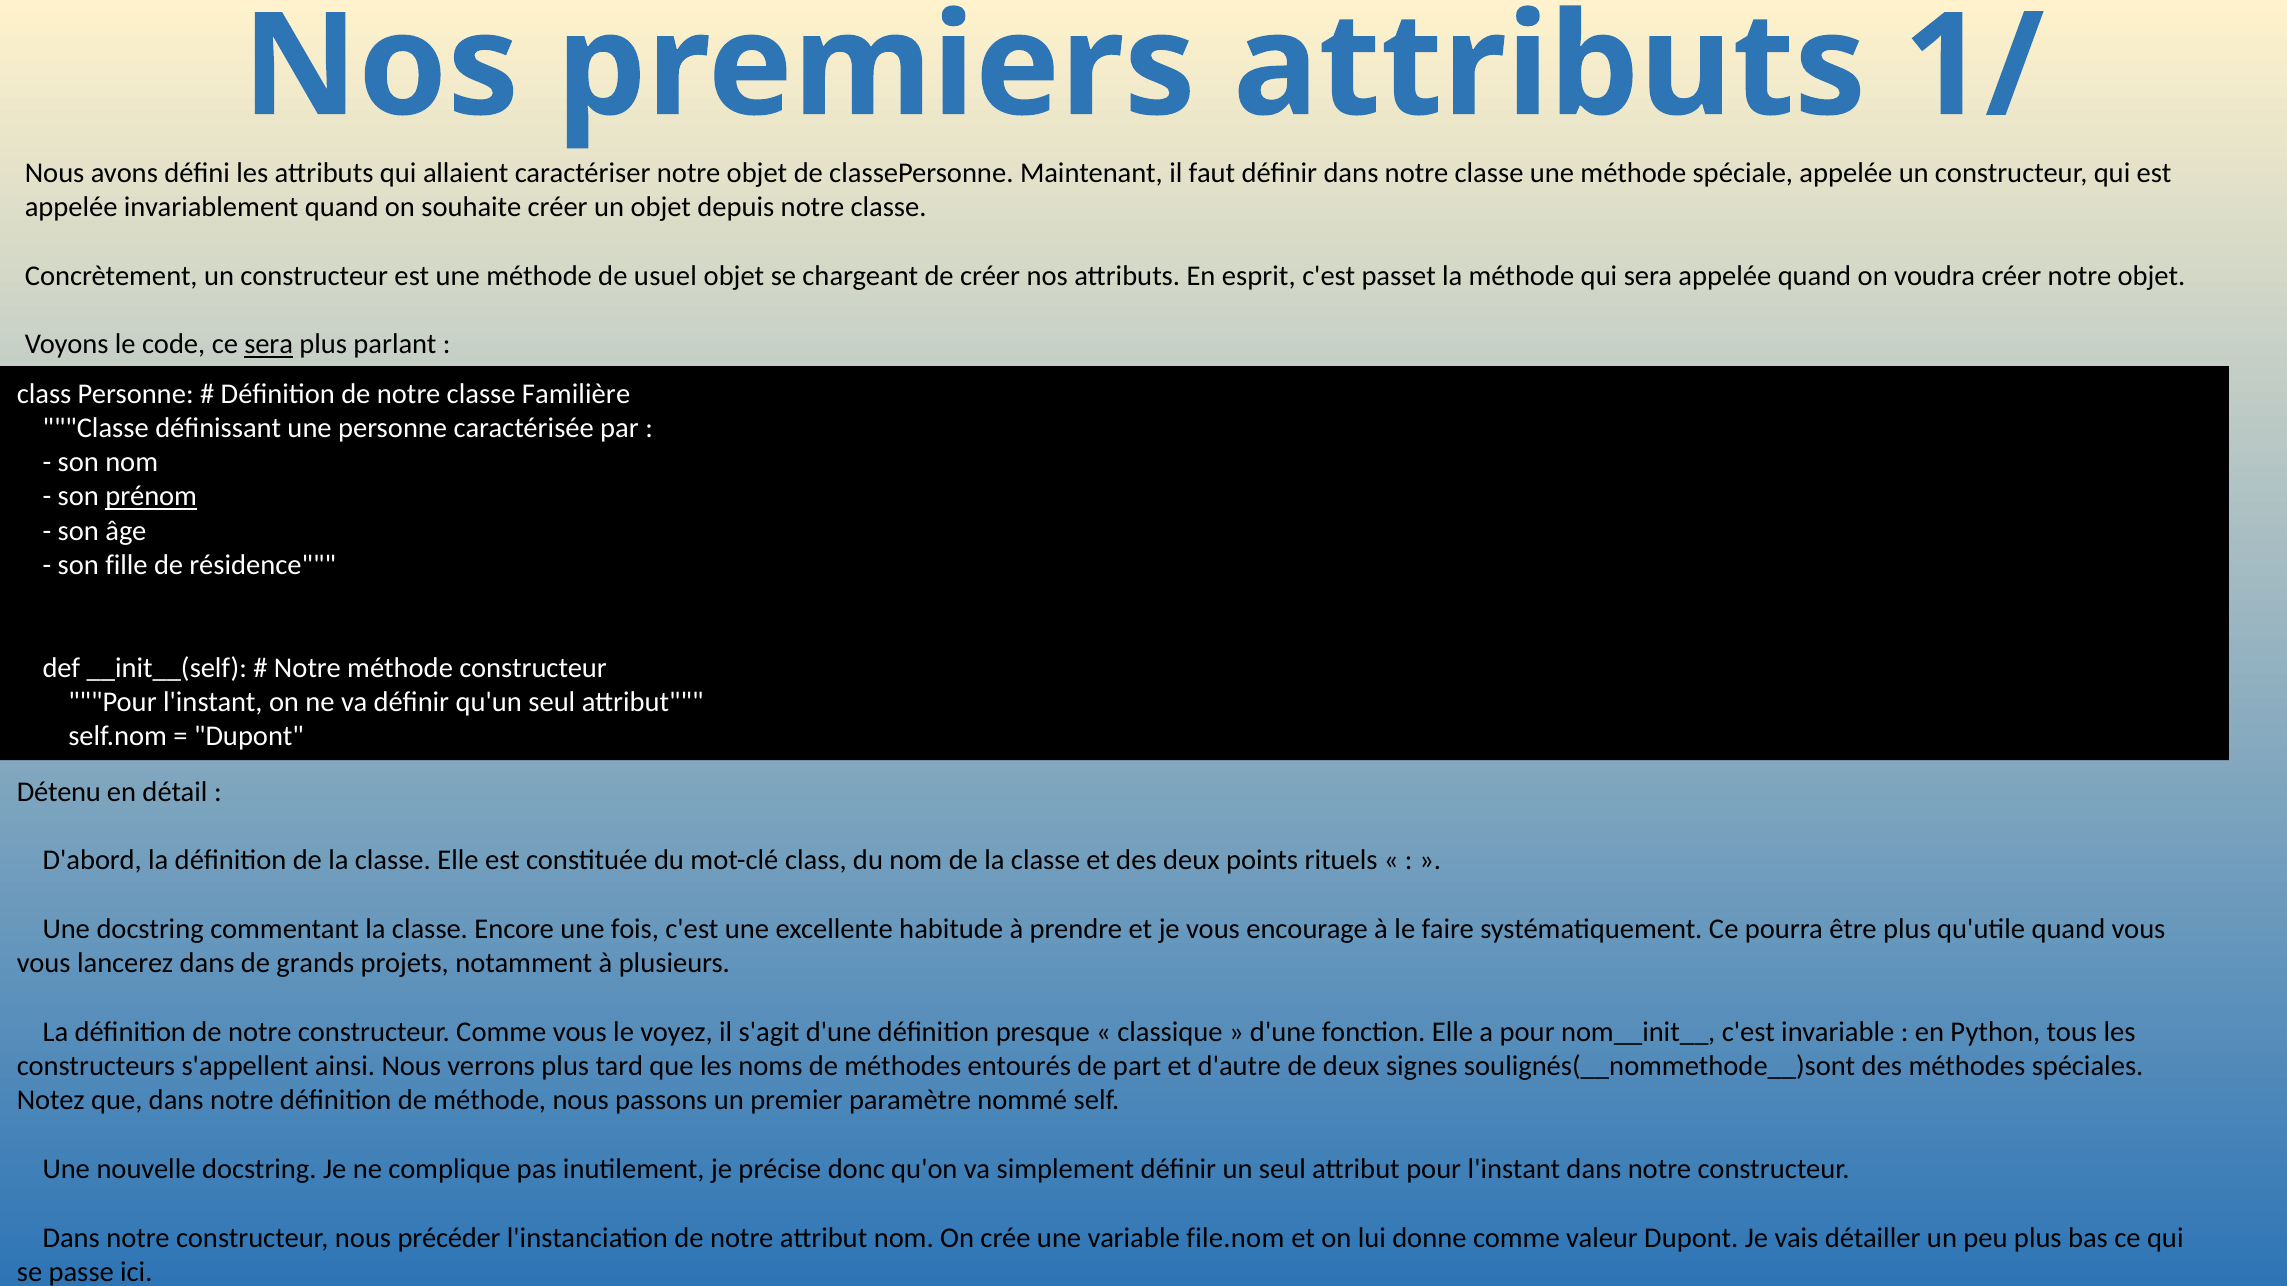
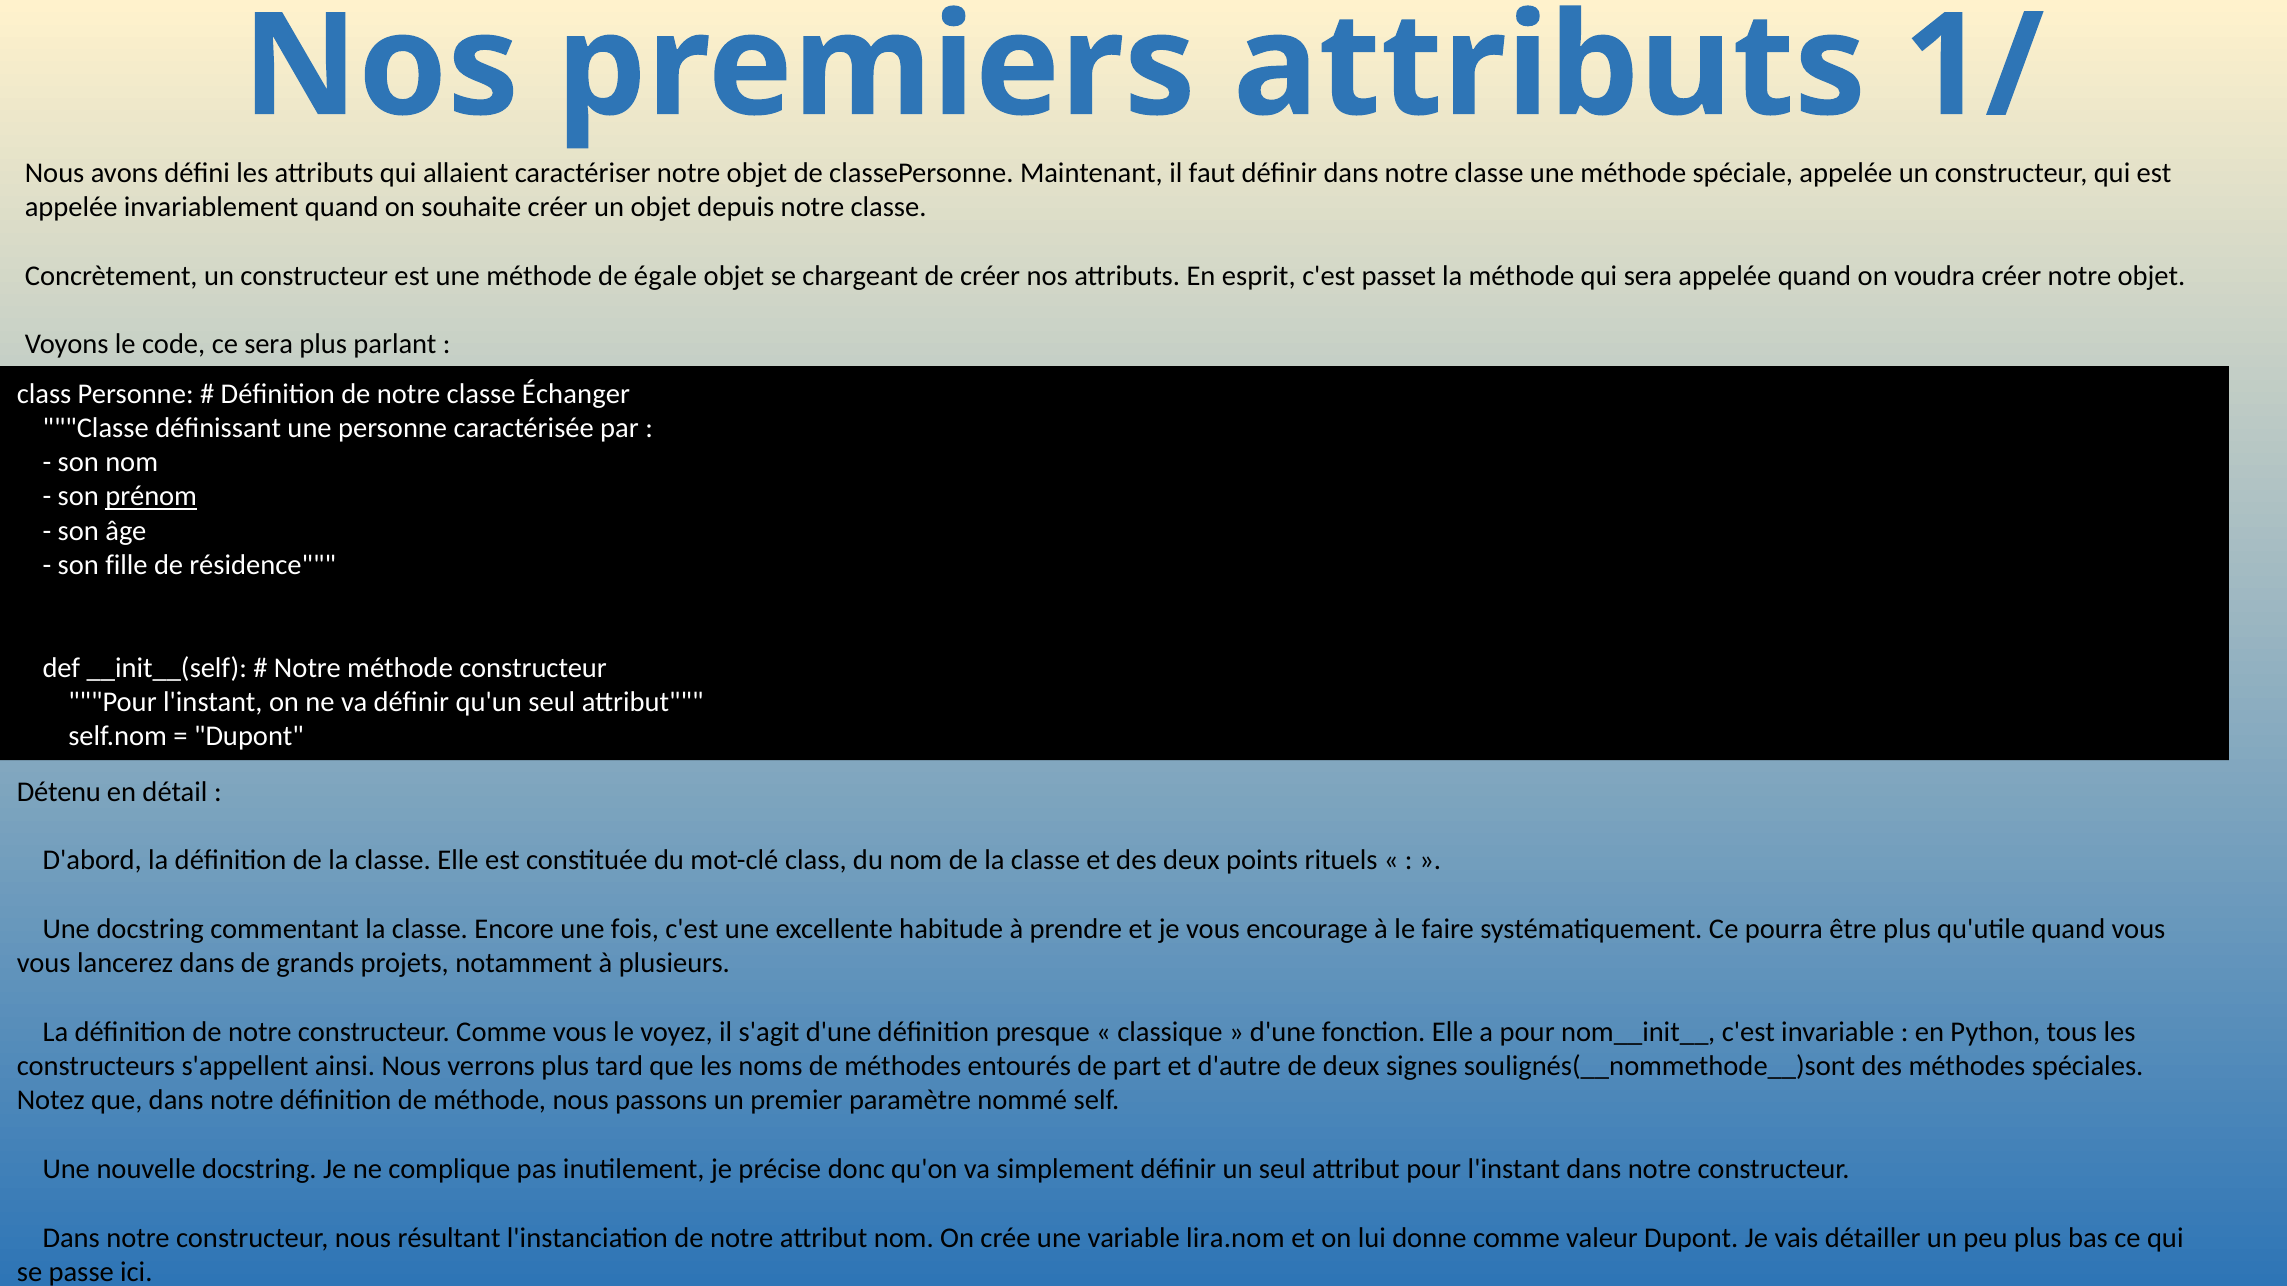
usuel: usuel -> égale
sera at (269, 344) underline: present -> none
Familière: Familière -> Échanger
précéder: précéder -> résultant
file.nom: file.nom -> lira.nom
